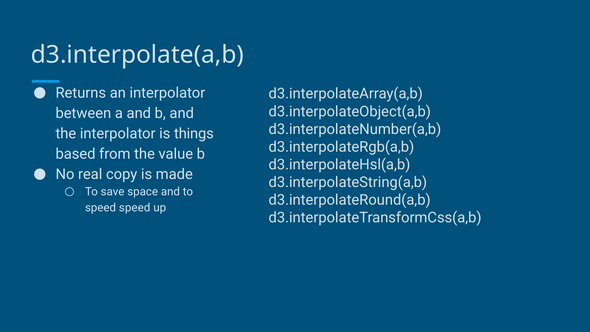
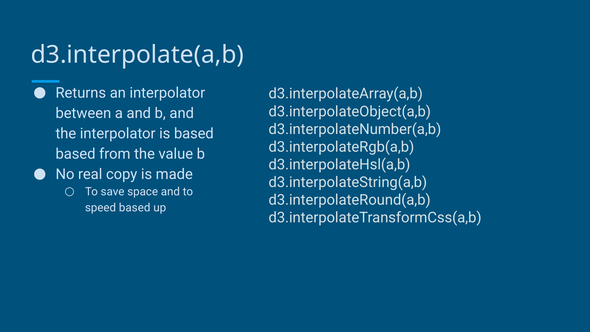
is things: things -> based
speed speed: speed -> based
